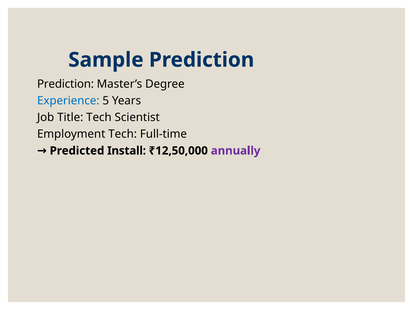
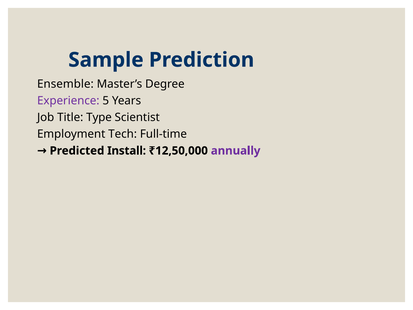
Prediction at (66, 84): Prediction -> Ensemble
Experience colour: blue -> purple
Title Tech: Tech -> Type
